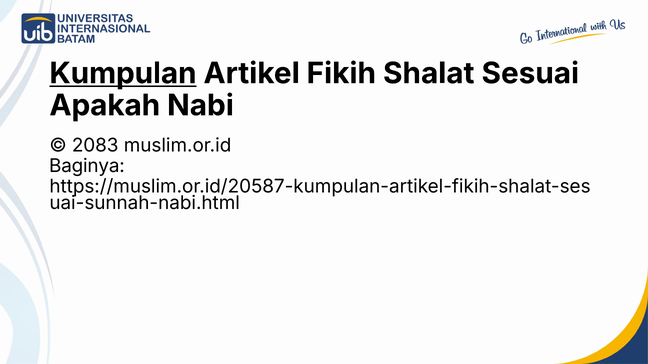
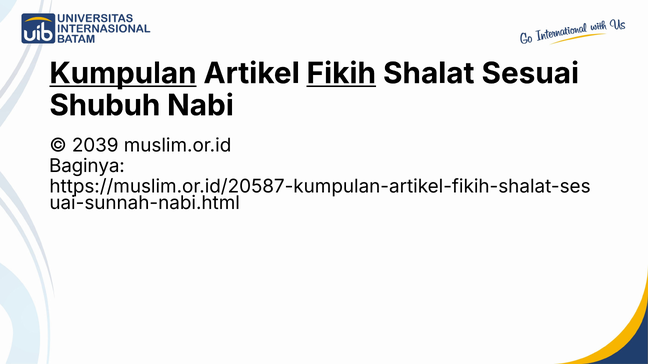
Fikih underline: none -> present
Apakah: Apakah -> Shubuh
2083: 2083 -> 2039
